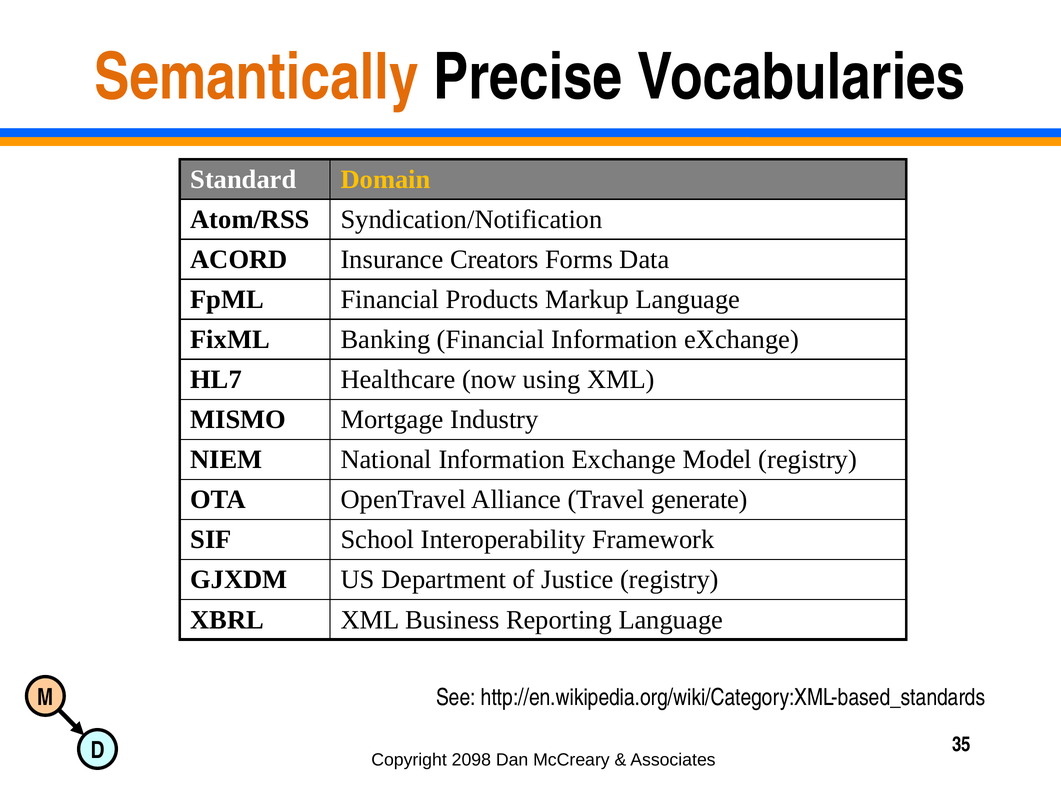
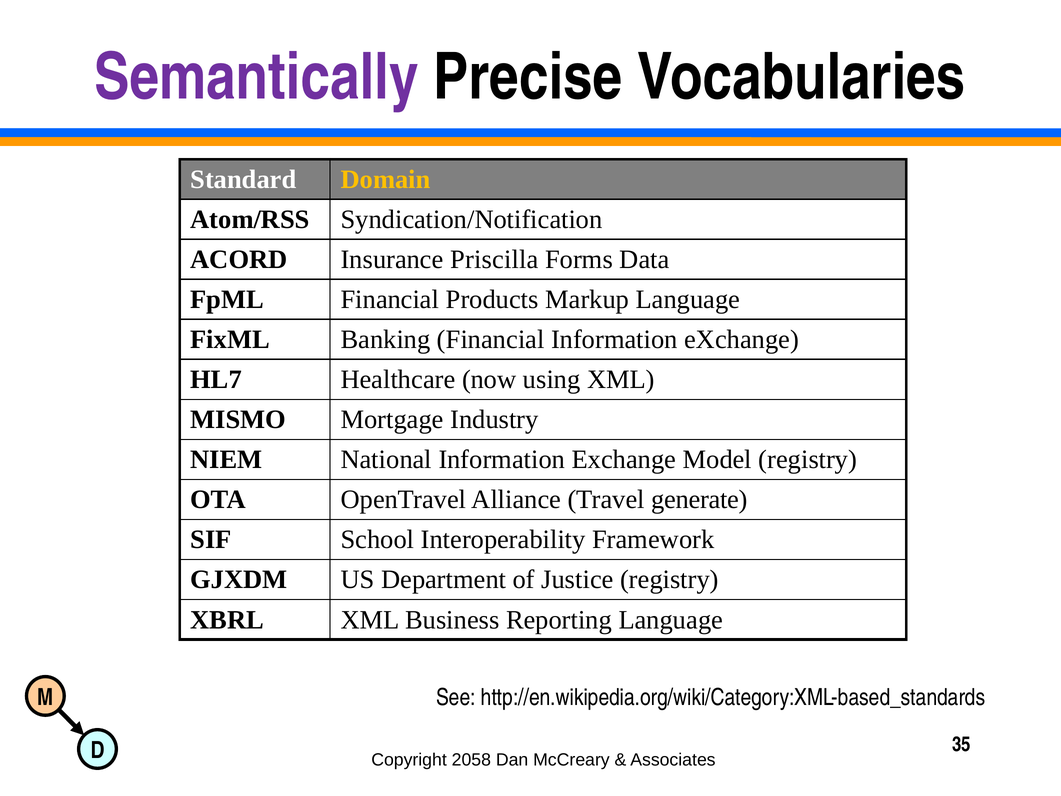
Semantically colour: orange -> purple
Creators: Creators -> Priscilla
2098: 2098 -> 2058
